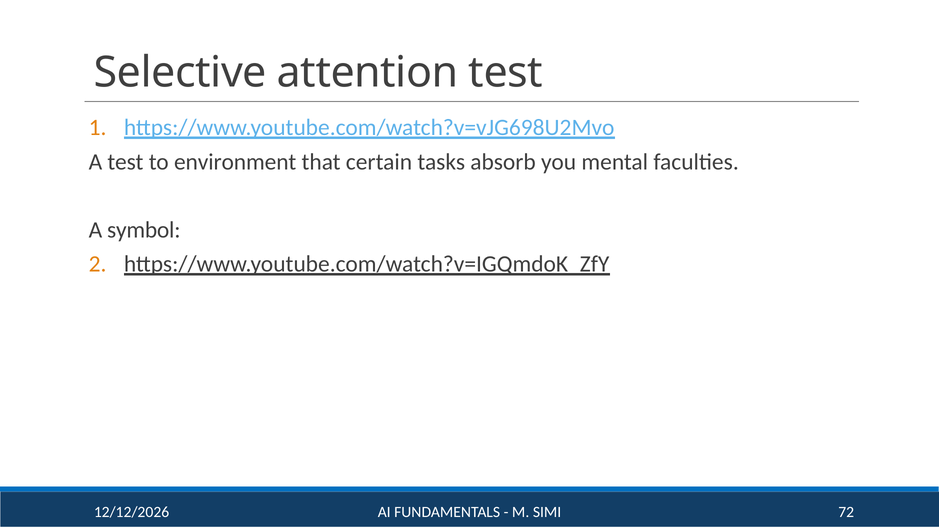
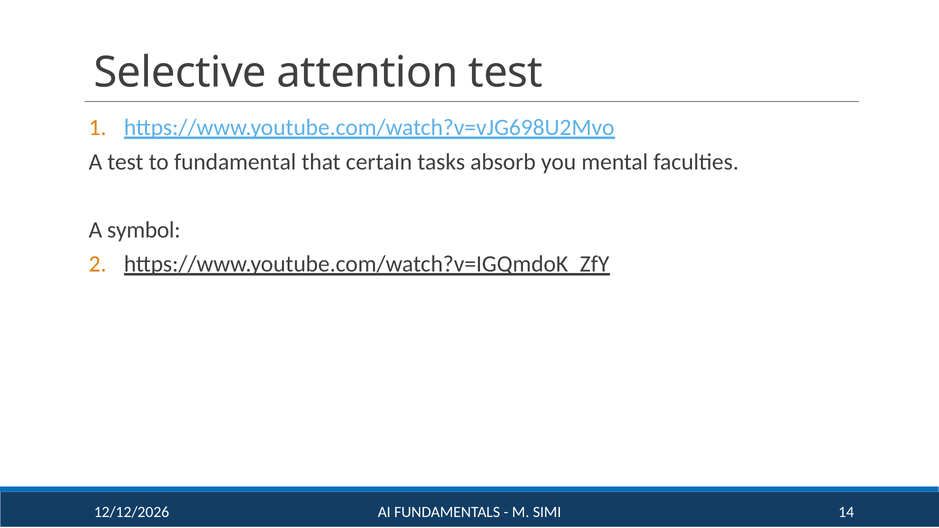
environment: environment -> fundamental
72: 72 -> 14
